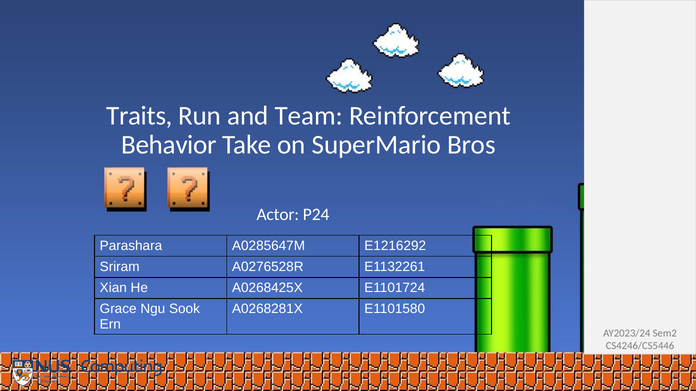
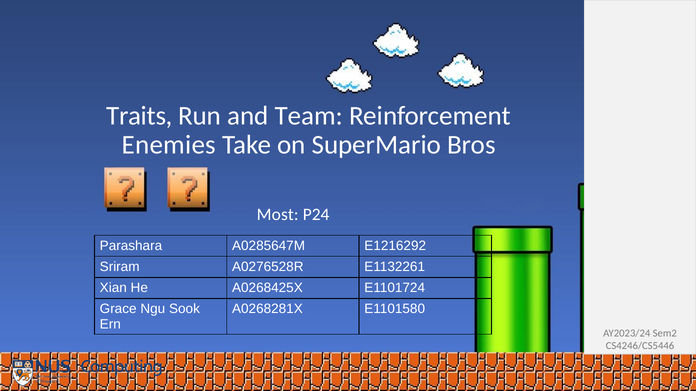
Behavior: Behavior -> Enemies
Actor: Actor -> Most
